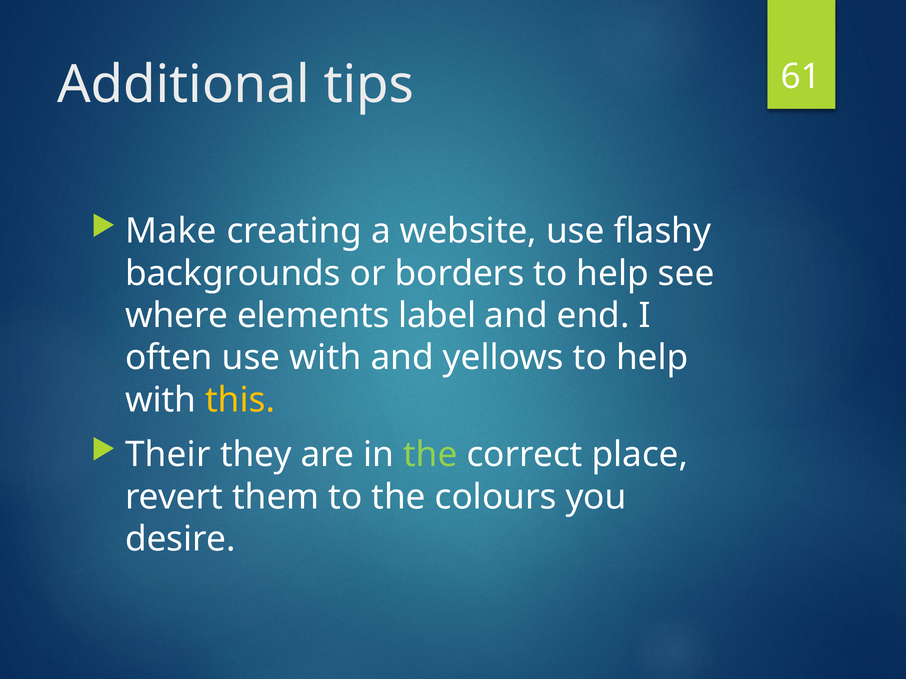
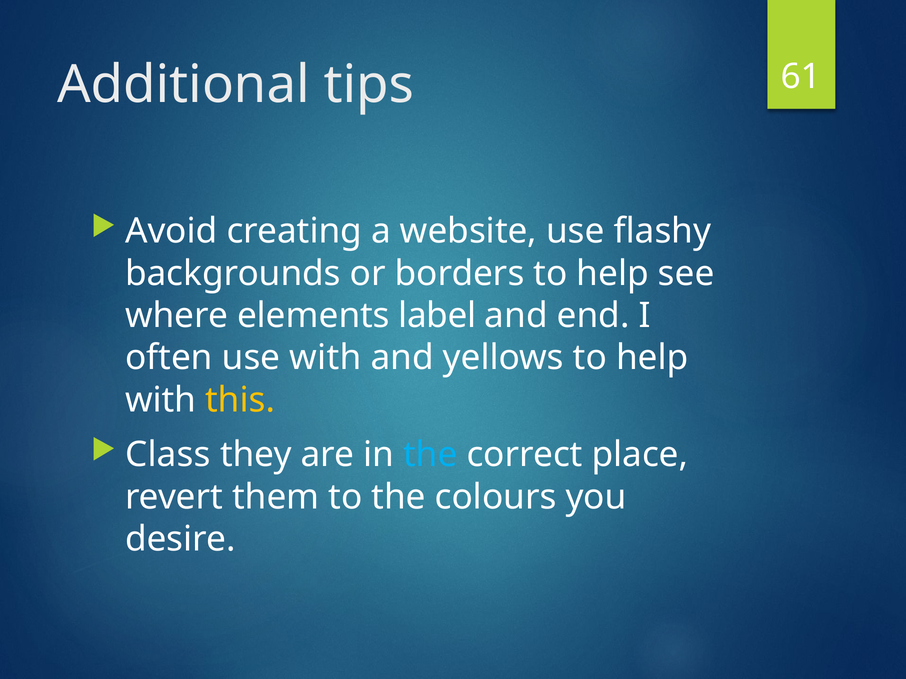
Make: Make -> Avoid
Their: Their -> Class
the at (430, 455) colour: light green -> light blue
